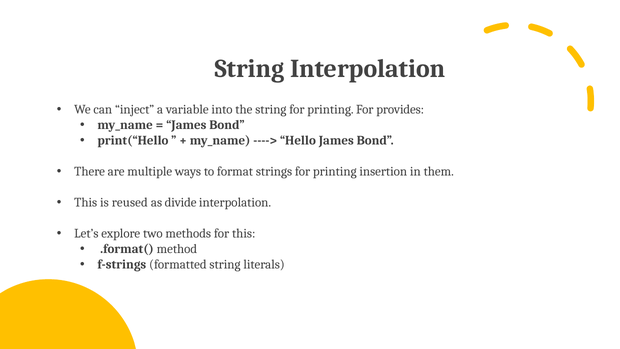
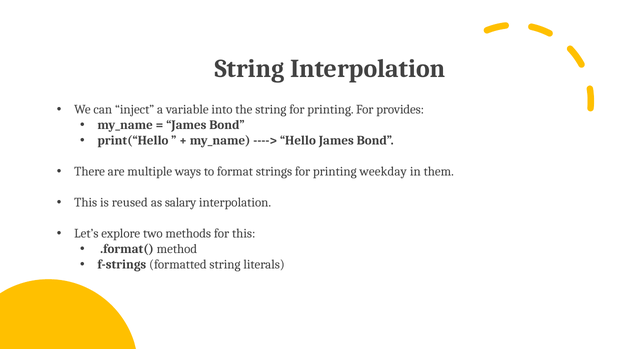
insertion: insertion -> weekday
divide: divide -> salary
